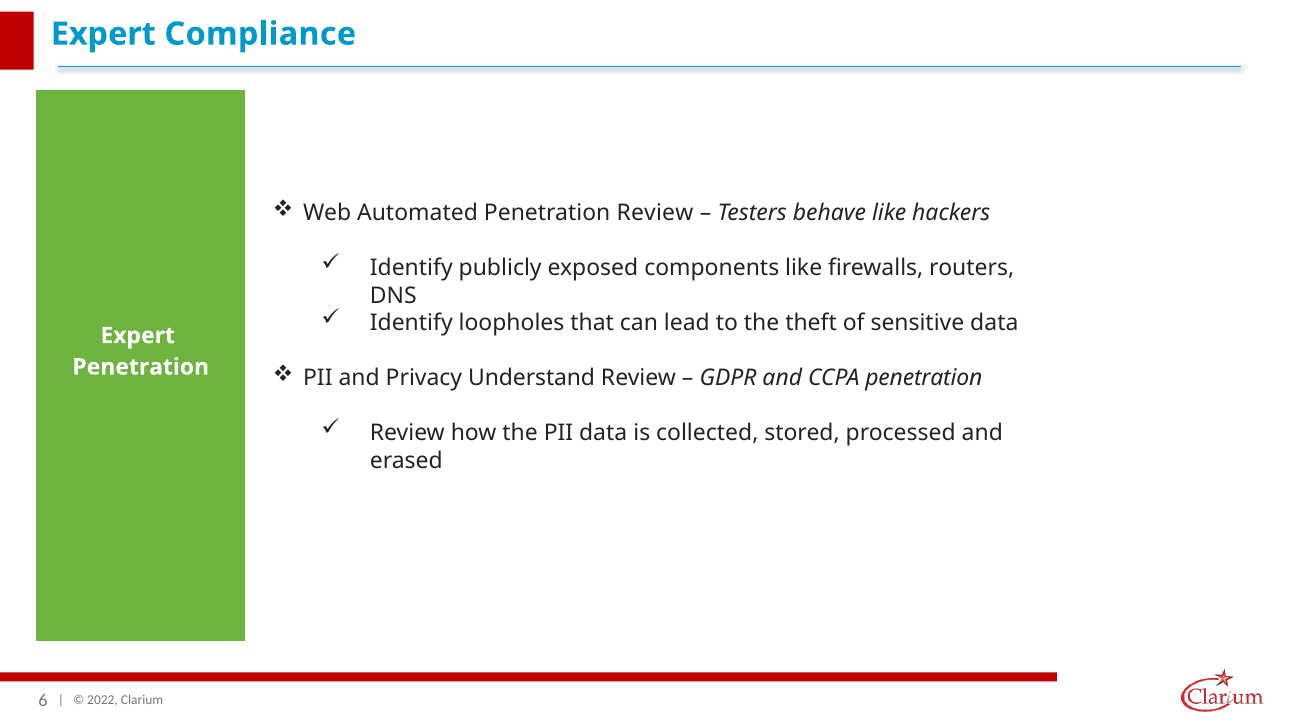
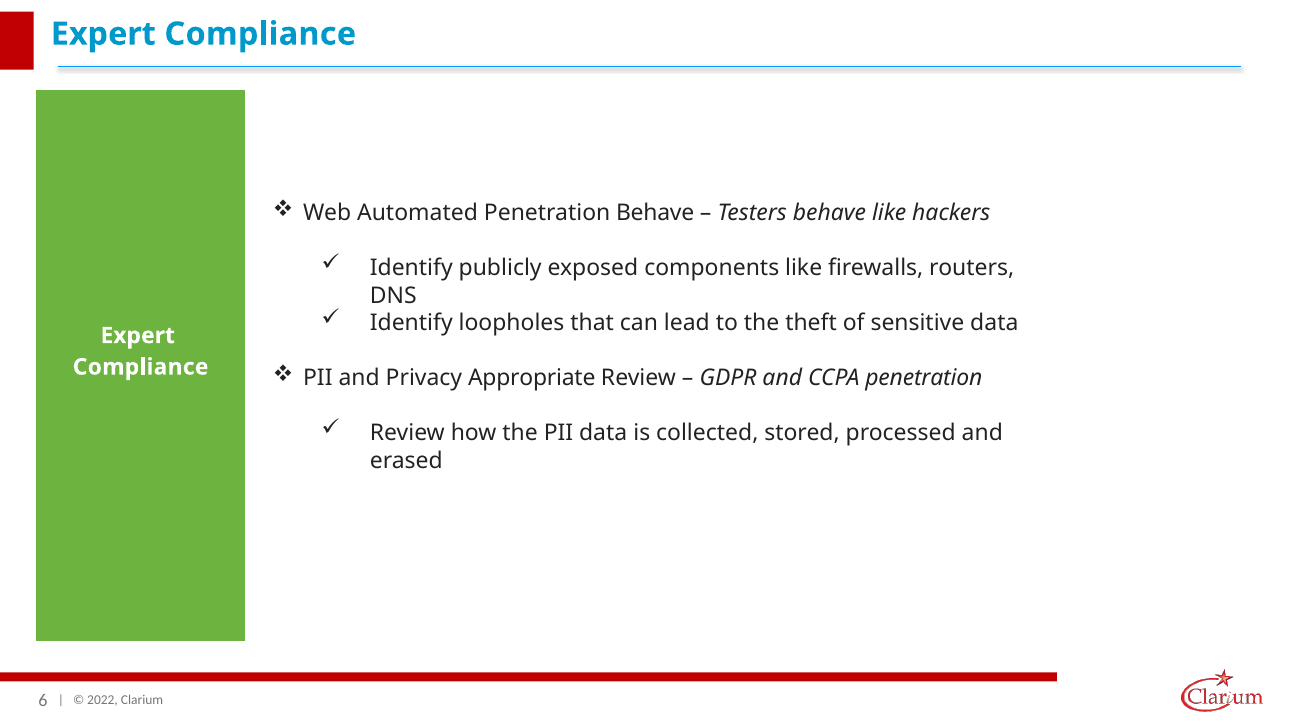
Penetration Review: Review -> Behave
Penetration at (141, 367): Penetration -> Compliance
Understand: Understand -> Appropriate
